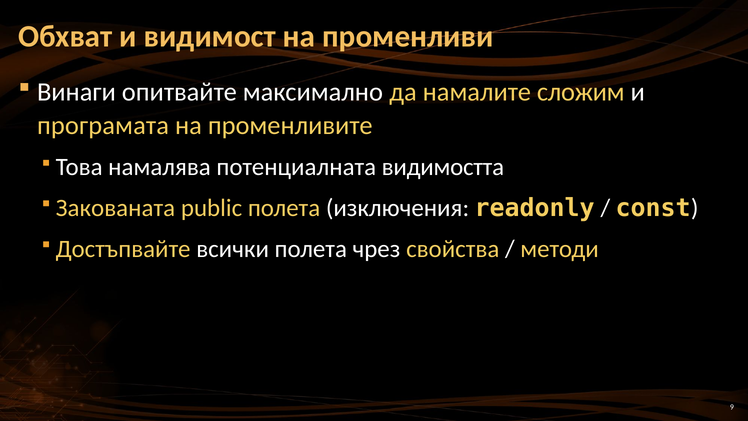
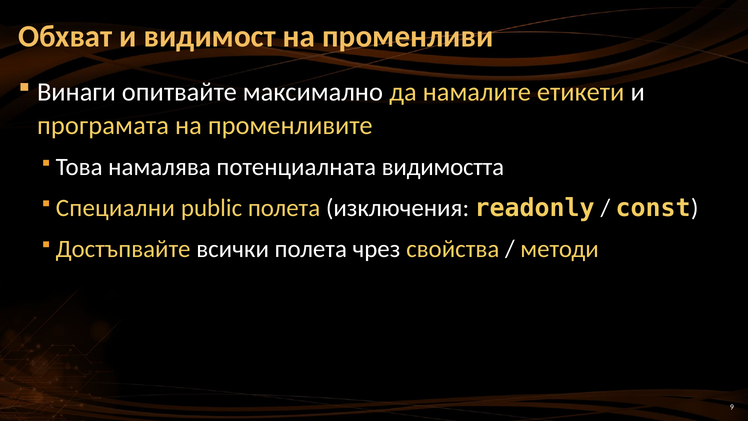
сложим: сложим -> етикети
Закованата: Закованата -> Специални
